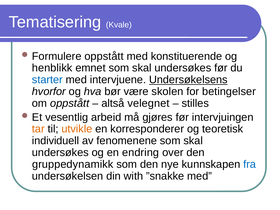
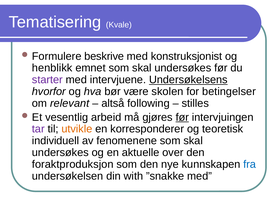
oppstått at (104, 56): oppstått -> beskrive
konstituerende: konstituerende -> konstruksjonist
starter colour: blue -> purple
om oppstått: oppstått -> relevant
velegnet: velegnet -> following
før at (182, 117) underline: none -> present
tar colour: orange -> purple
endring: endring -> aktuelle
gruppedynamikk: gruppedynamikk -> foraktproduksjon
